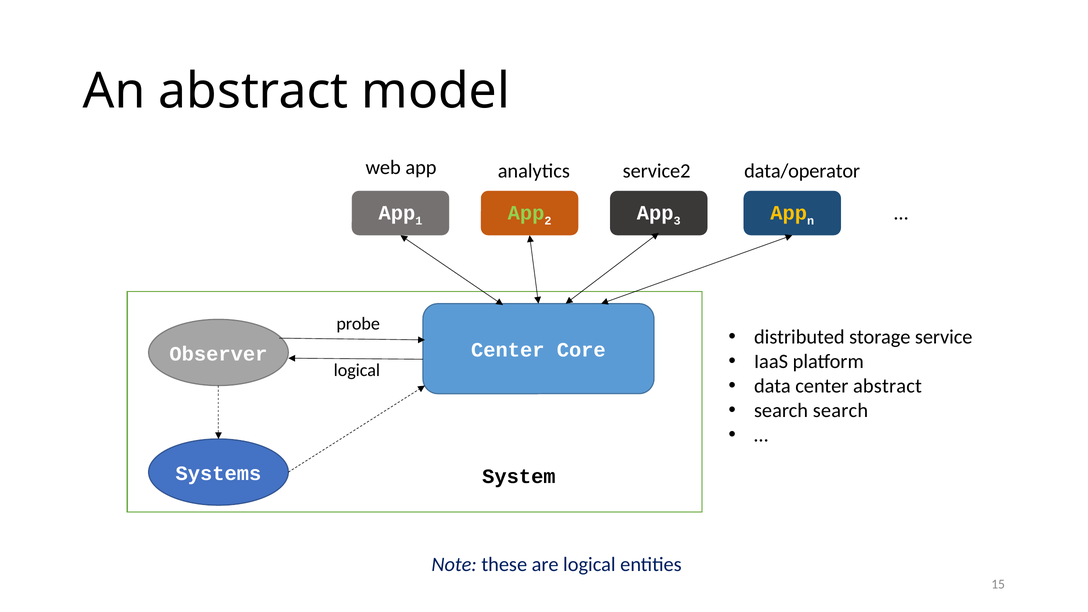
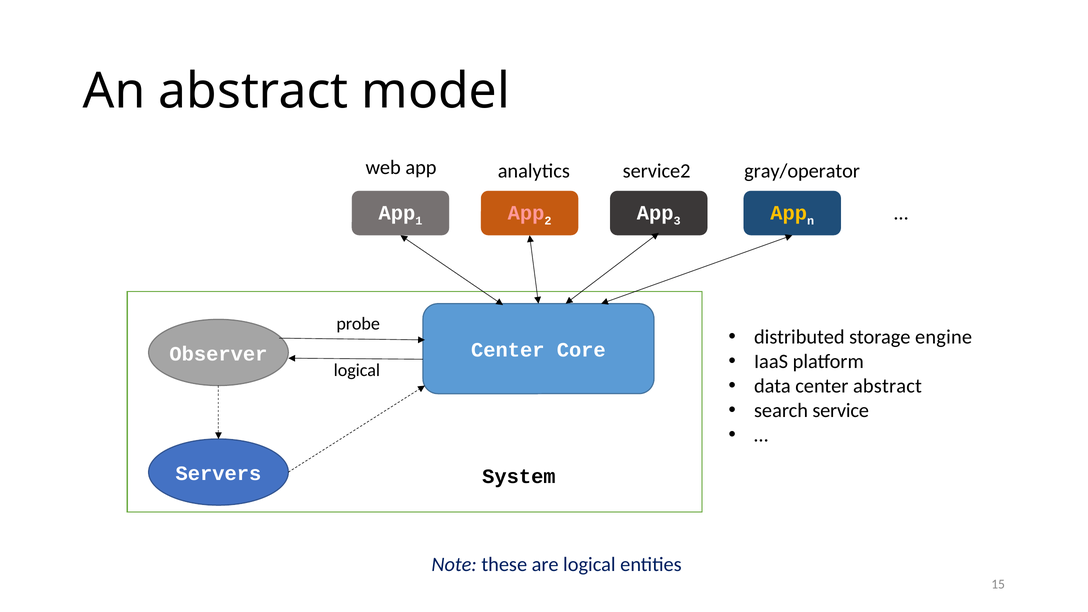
data/operator: data/operator -> gray/operator
App at (526, 213) colour: light green -> pink
service: service -> engine
search search: search -> service
Systems: Systems -> Servers
